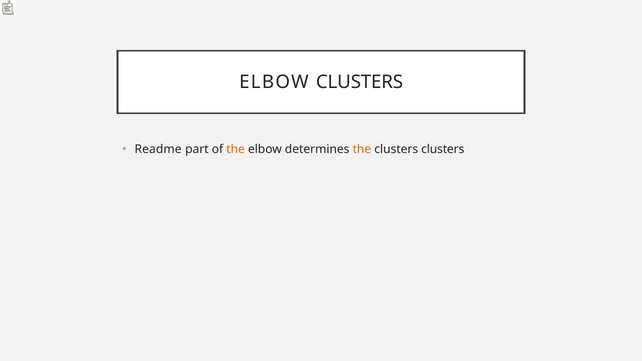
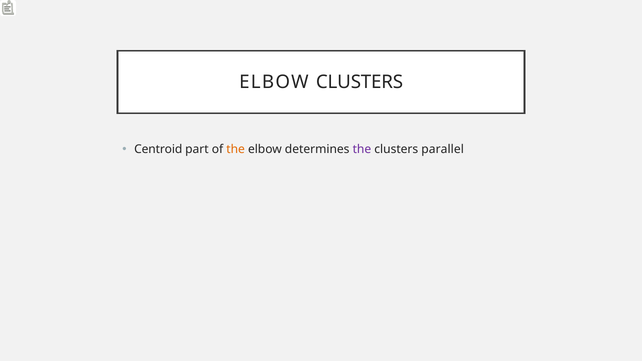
Readme: Readme -> Centroid
the at (362, 149) colour: orange -> purple
clusters clusters: clusters -> parallel
